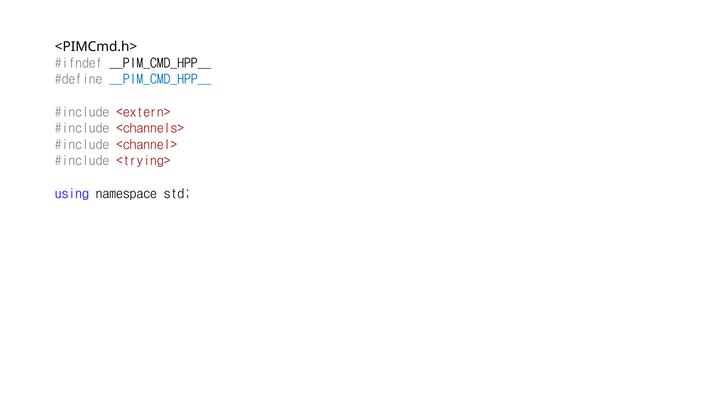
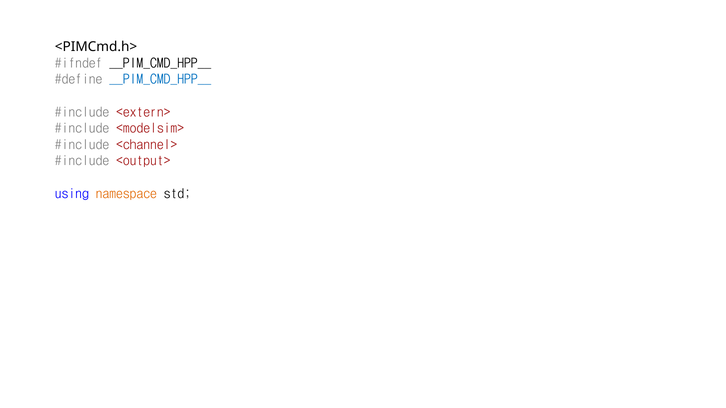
<channels>: <channels> -> <modelsim>
<trying>: <trying> -> <output>
namespace colour: black -> orange
